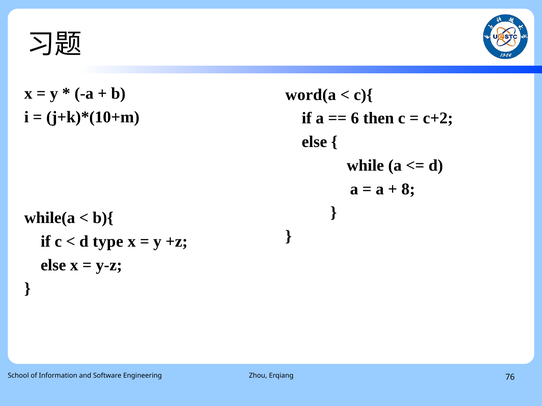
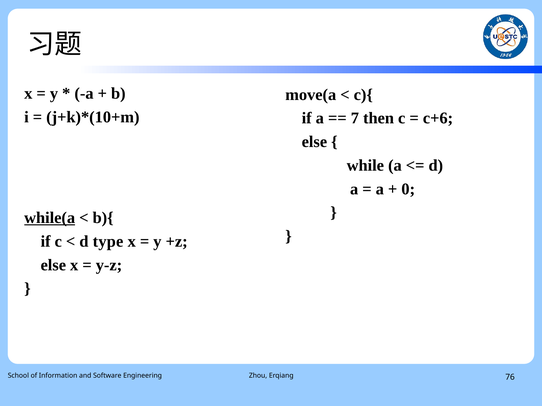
word(a: word(a -> move(a
6: 6 -> 7
c+2: c+2 -> c+6
8: 8 -> 0
while(a underline: none -> present
